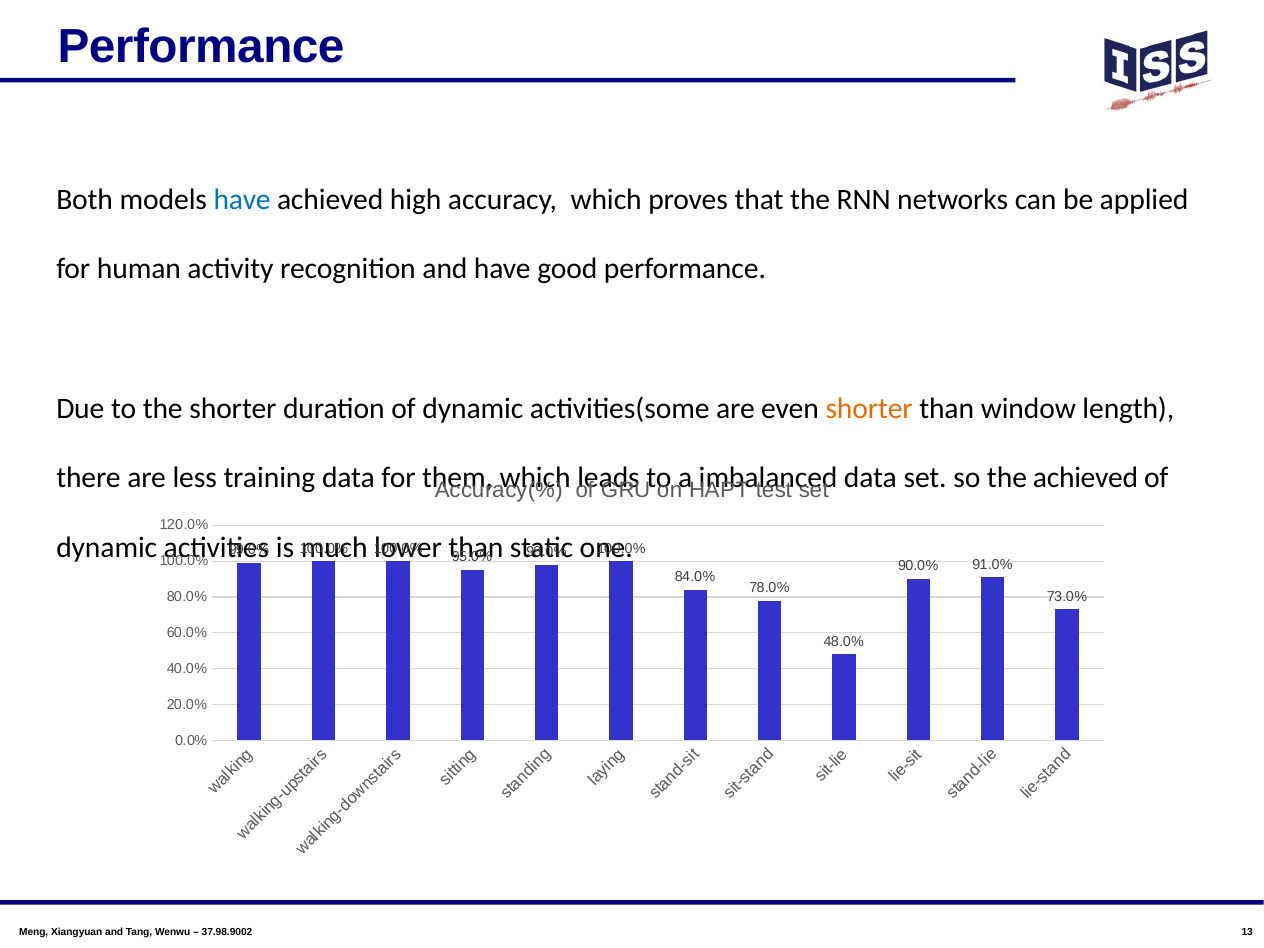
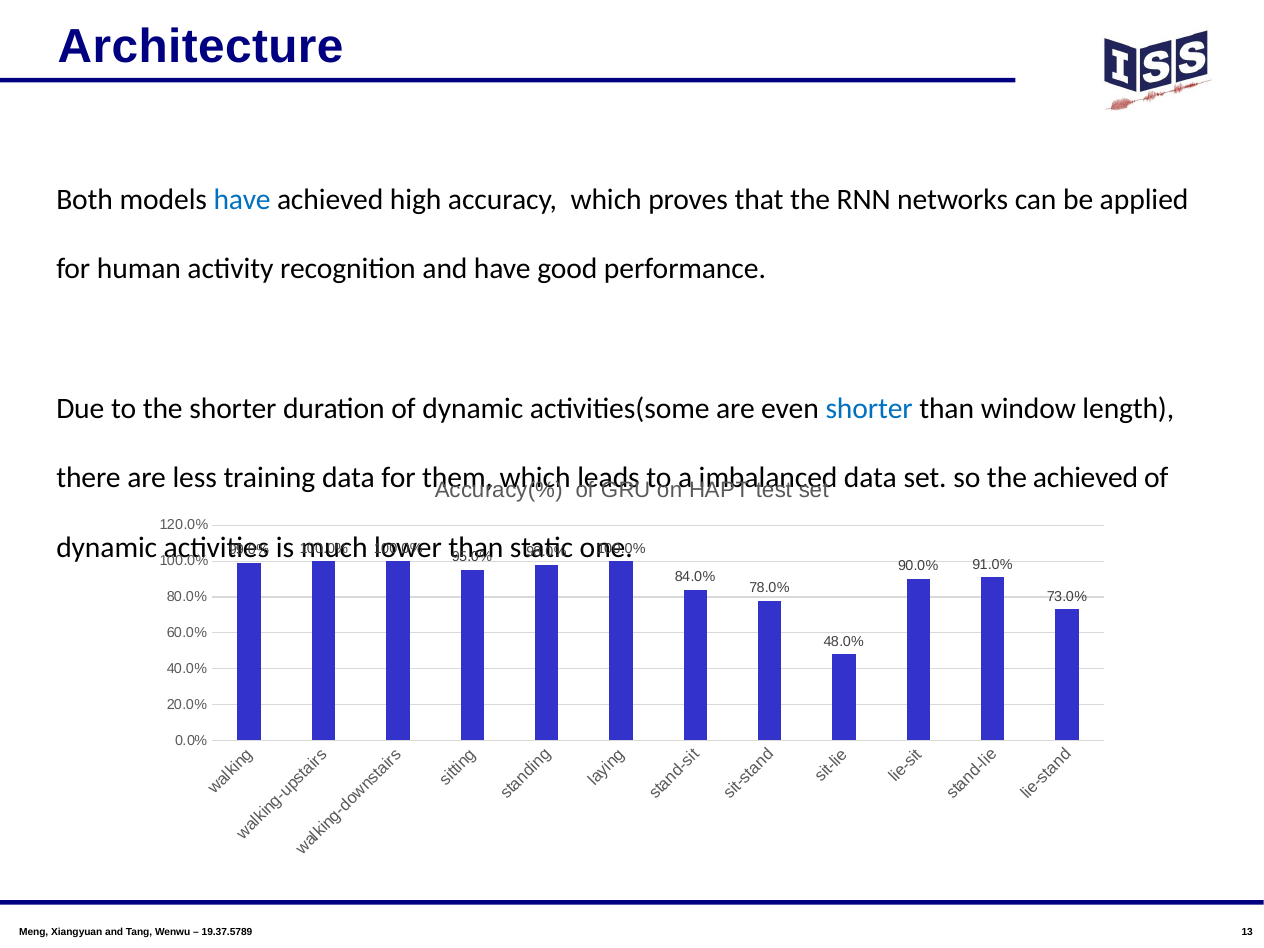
Performance at (201, 47): Performance -> Architecture
shorter at (869, 408) colour: orange -> blue
37.98.9002: 37.98.9002 -> 19.37.5789
